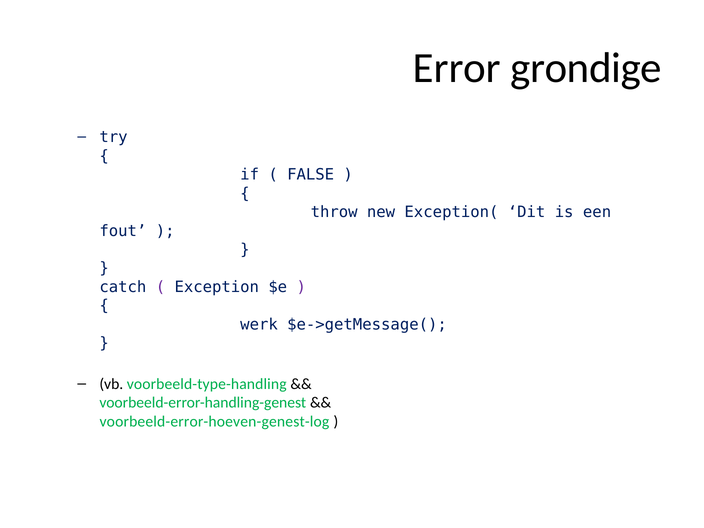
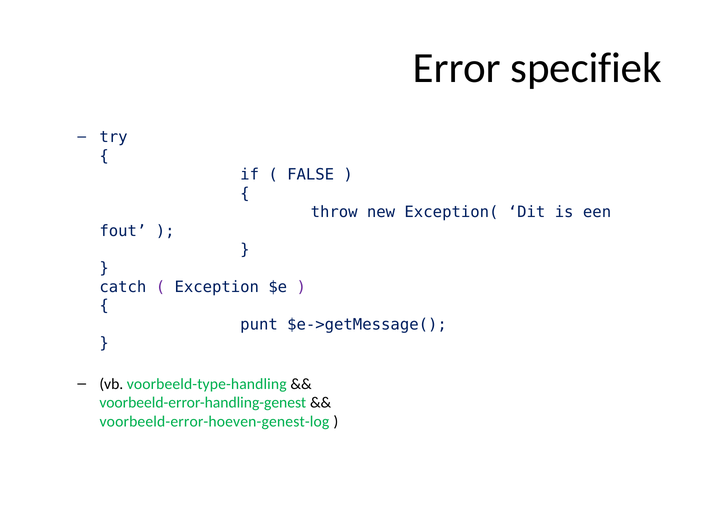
grondige: grondige -> specifiek
werk: werk -> punt
